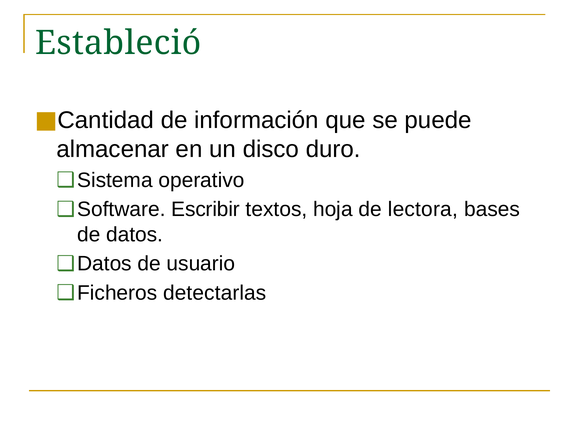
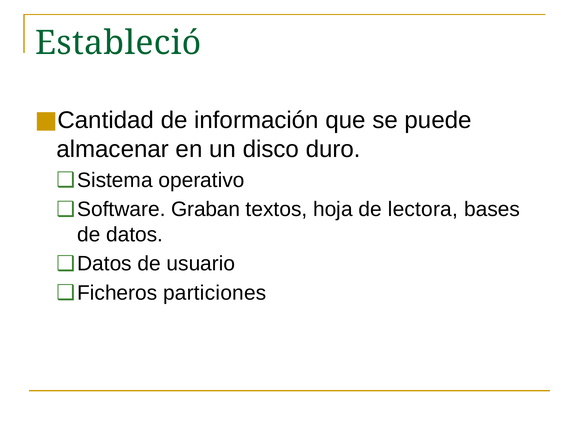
Escribir: Escribir -> Graban
detectarlas: detectarlas -> particiones
